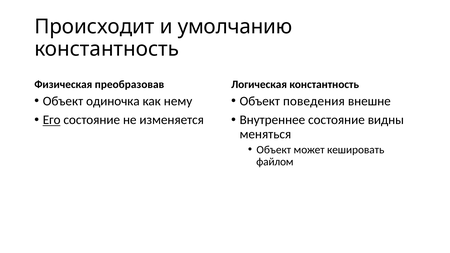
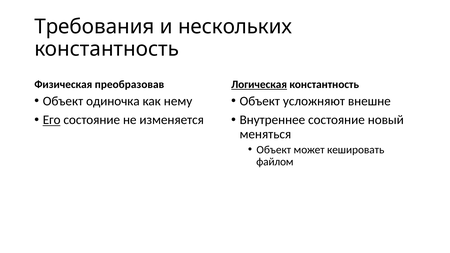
Происходит: Происходит -> Требования
умолчанию: умолчанию -> нескольких
Логическая underline: none -> present
поведения: поведения -> усложняют
видны: видны -> новый
